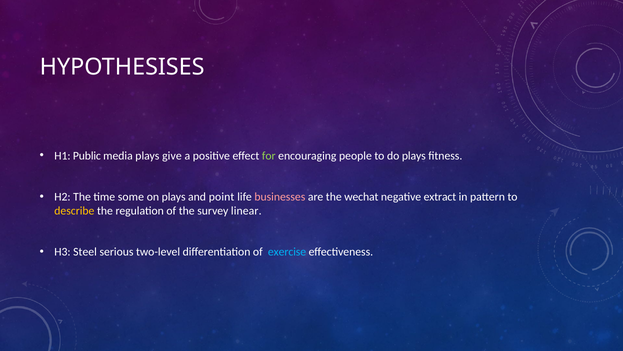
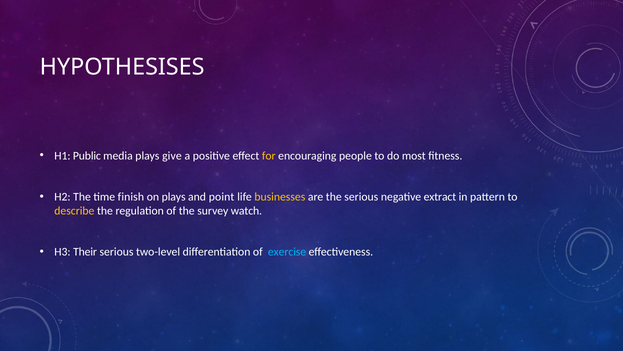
for colour: light green -> yellow
do plays: plays -> most
some: some -> finish
businesses colour: pink -> yellow
the wechat: wechat -> serious
linear: linear -> watch
Steel: Steel -> Their
